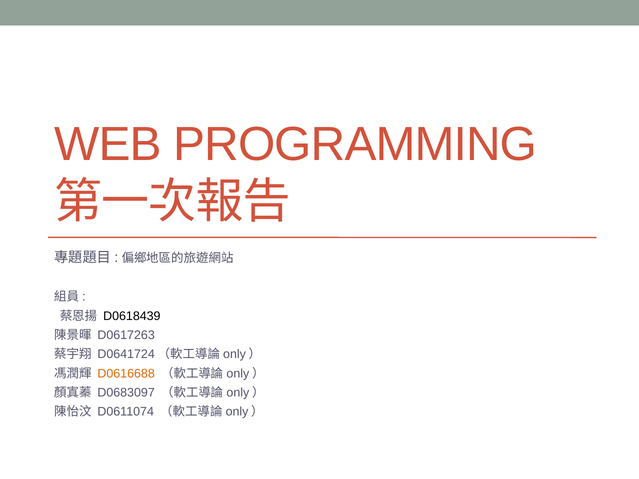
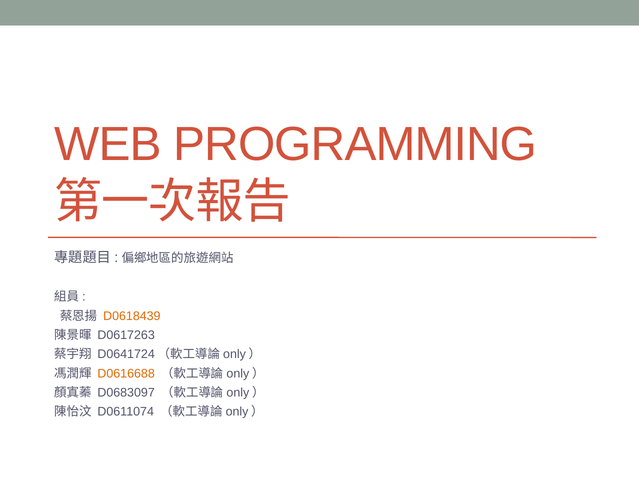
D0618439 colour: black -> orange
